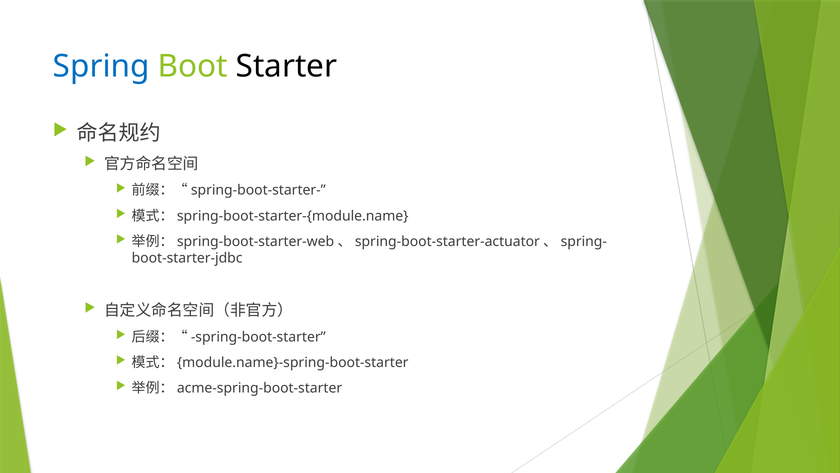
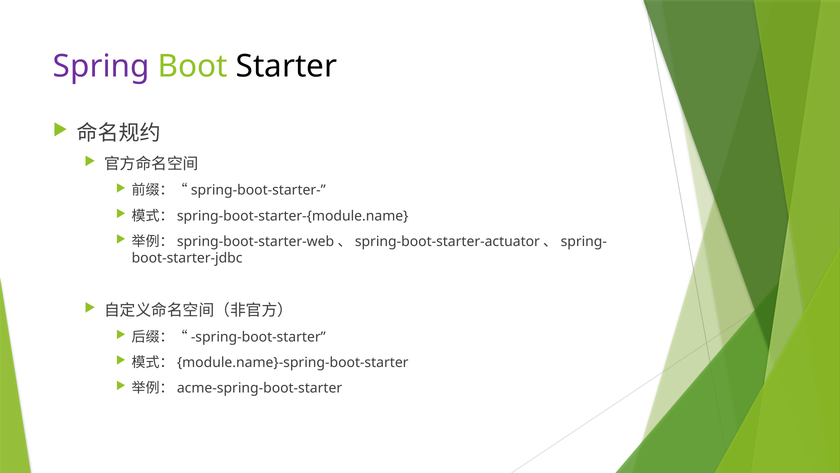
Spring colour: blue -> purple
